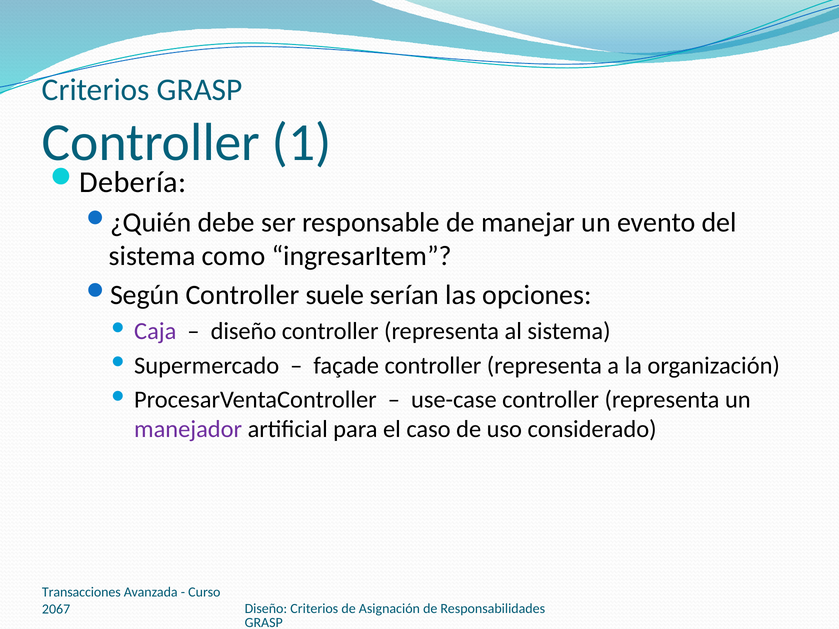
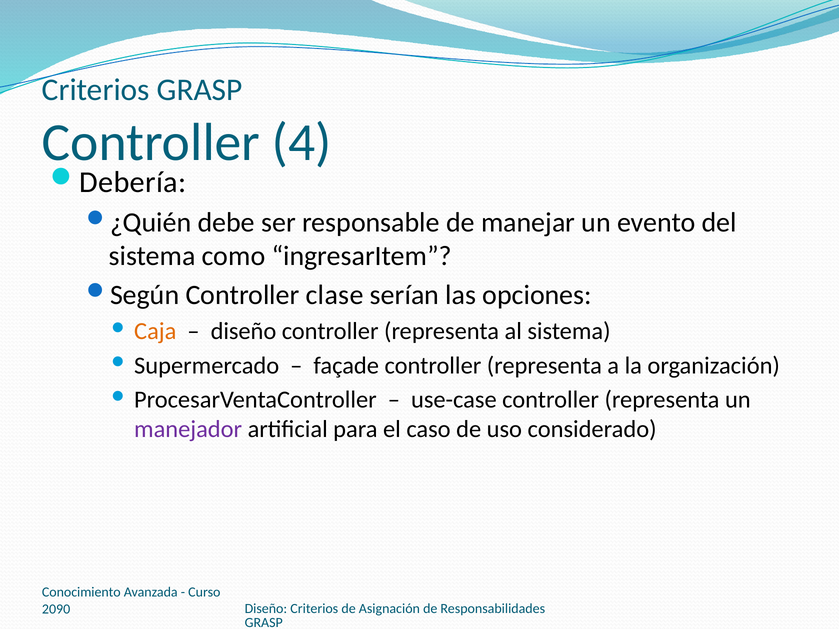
1: 1 -> 4
suele: suele -> clase
Caja colour: purple -> orange
Transacciones: Transacciones -> Conocimiento
2067: 2067 -> 2090
